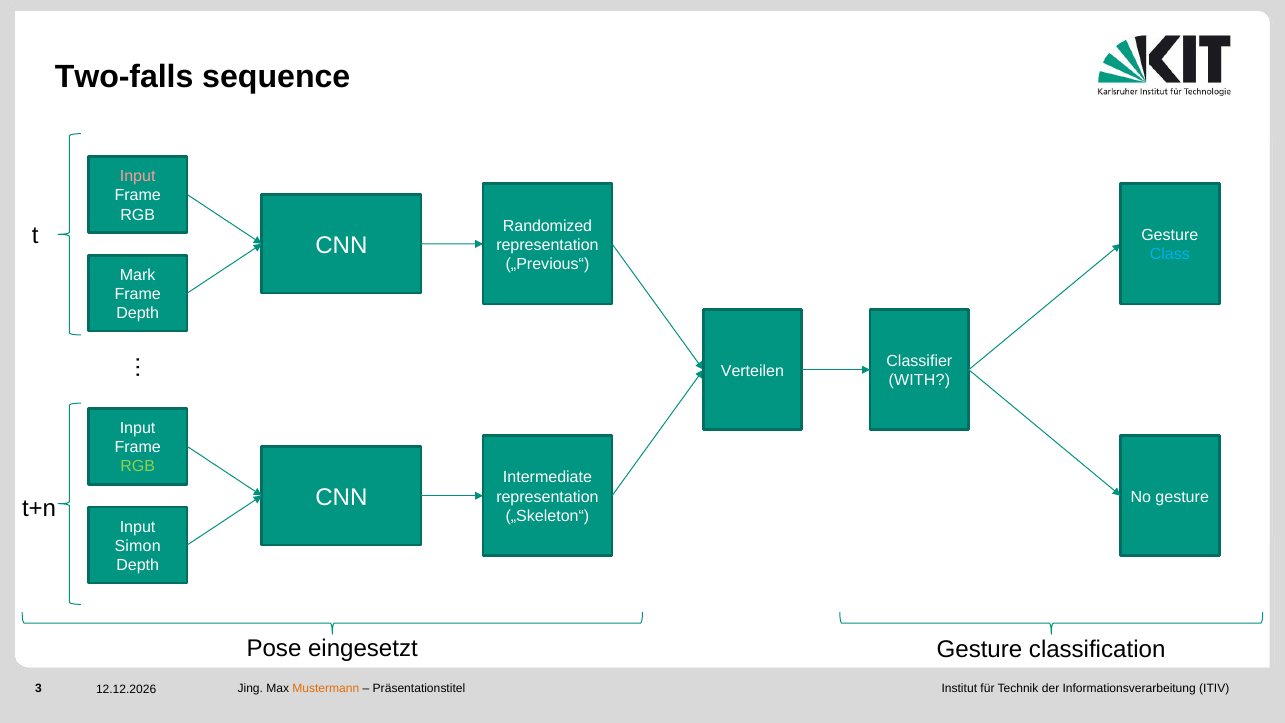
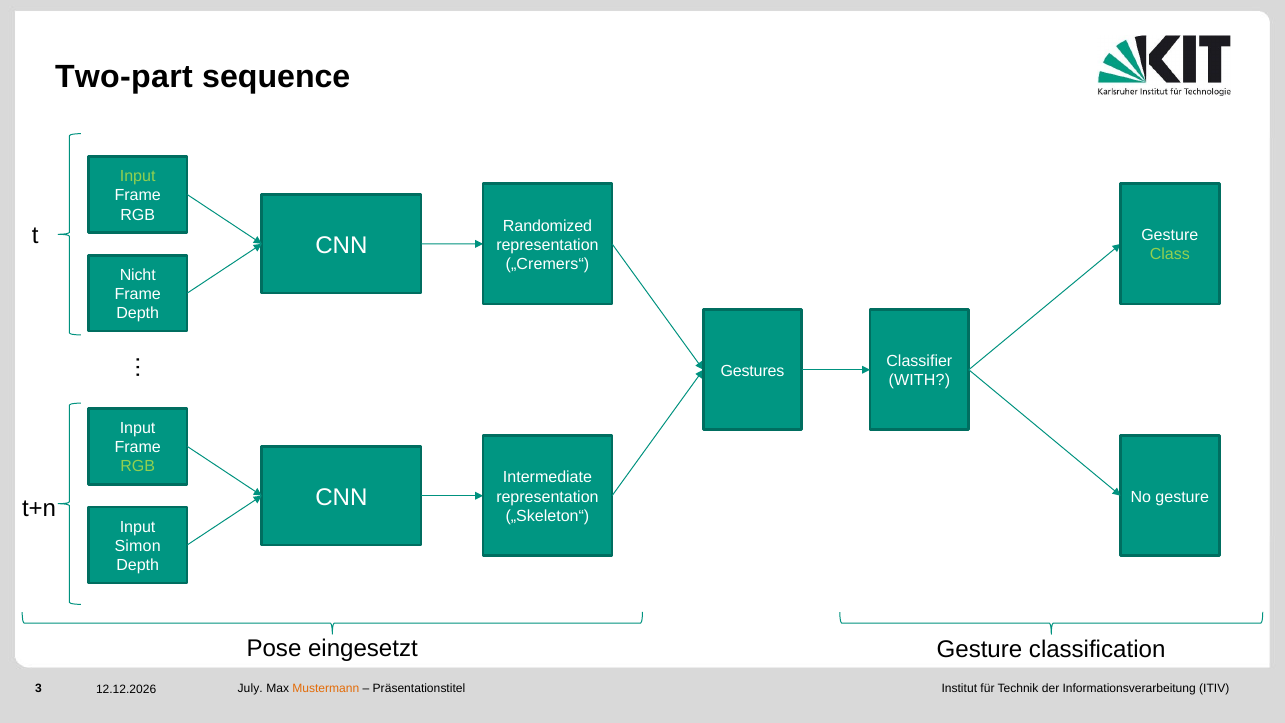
Two-falls: Two-falls -> Two-part
Input at (138, 176) colour: pink -> light green
Class colour: light blue -> light green
„Previous“: „Previous“ -> „Cremers“
Mark: Mark -> Nicht
Verteilen: Verteilen -> Gestures
Jing: Jing -> July
